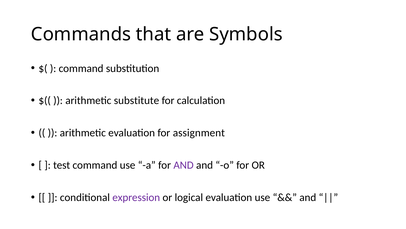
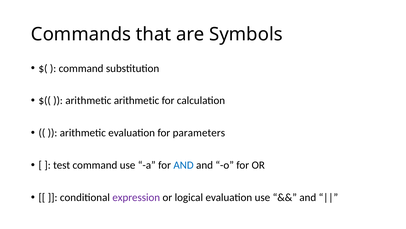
arithmetic substitute: substitute -> arithmetic
assignment: assignment -> parameters
AND at (184, 165) colour: purple -> blue
